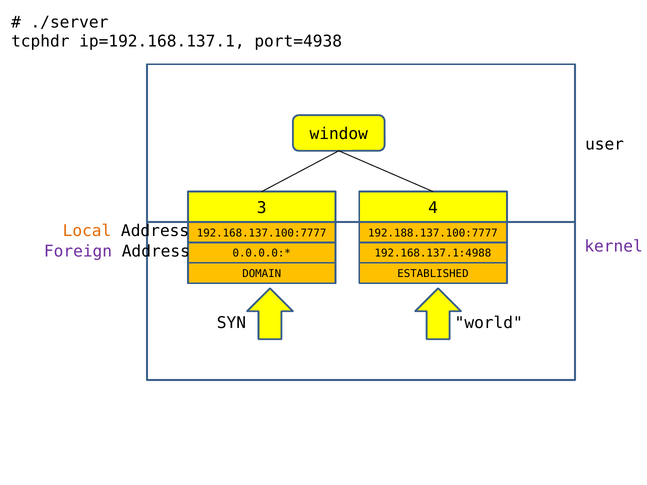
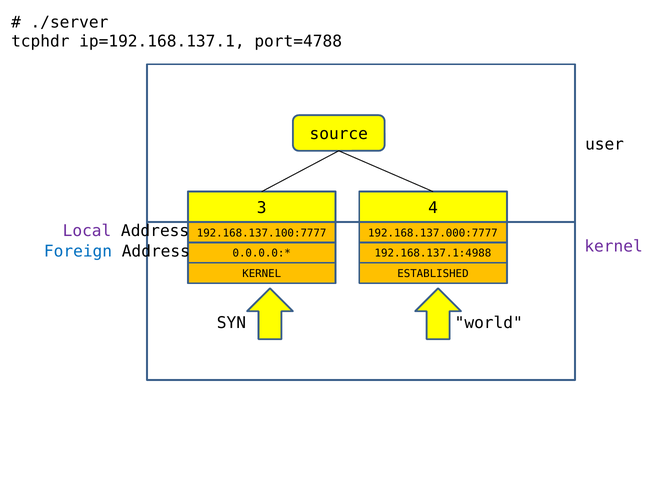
port=4938: port=4938 -> port=4788
window: window -> source
Local colour: orange -> purple
192.188.137.100:7777: 192.188.137.100:7777 -> 192.168.137.000:7777
Foreign colour: purple -> blue
DOMAIN at (262, 274): DOMAIN -> KERNEL
